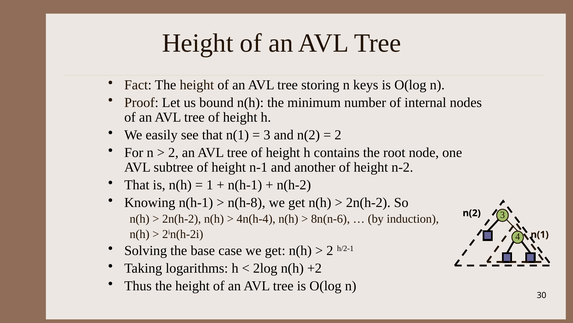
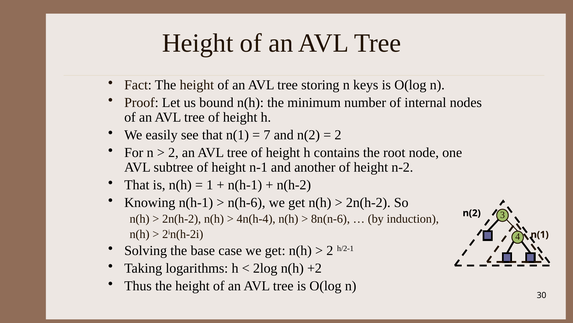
3 at (267, 135): 3 -> 7
n(h-8: n(h-8 -> n(h-6
